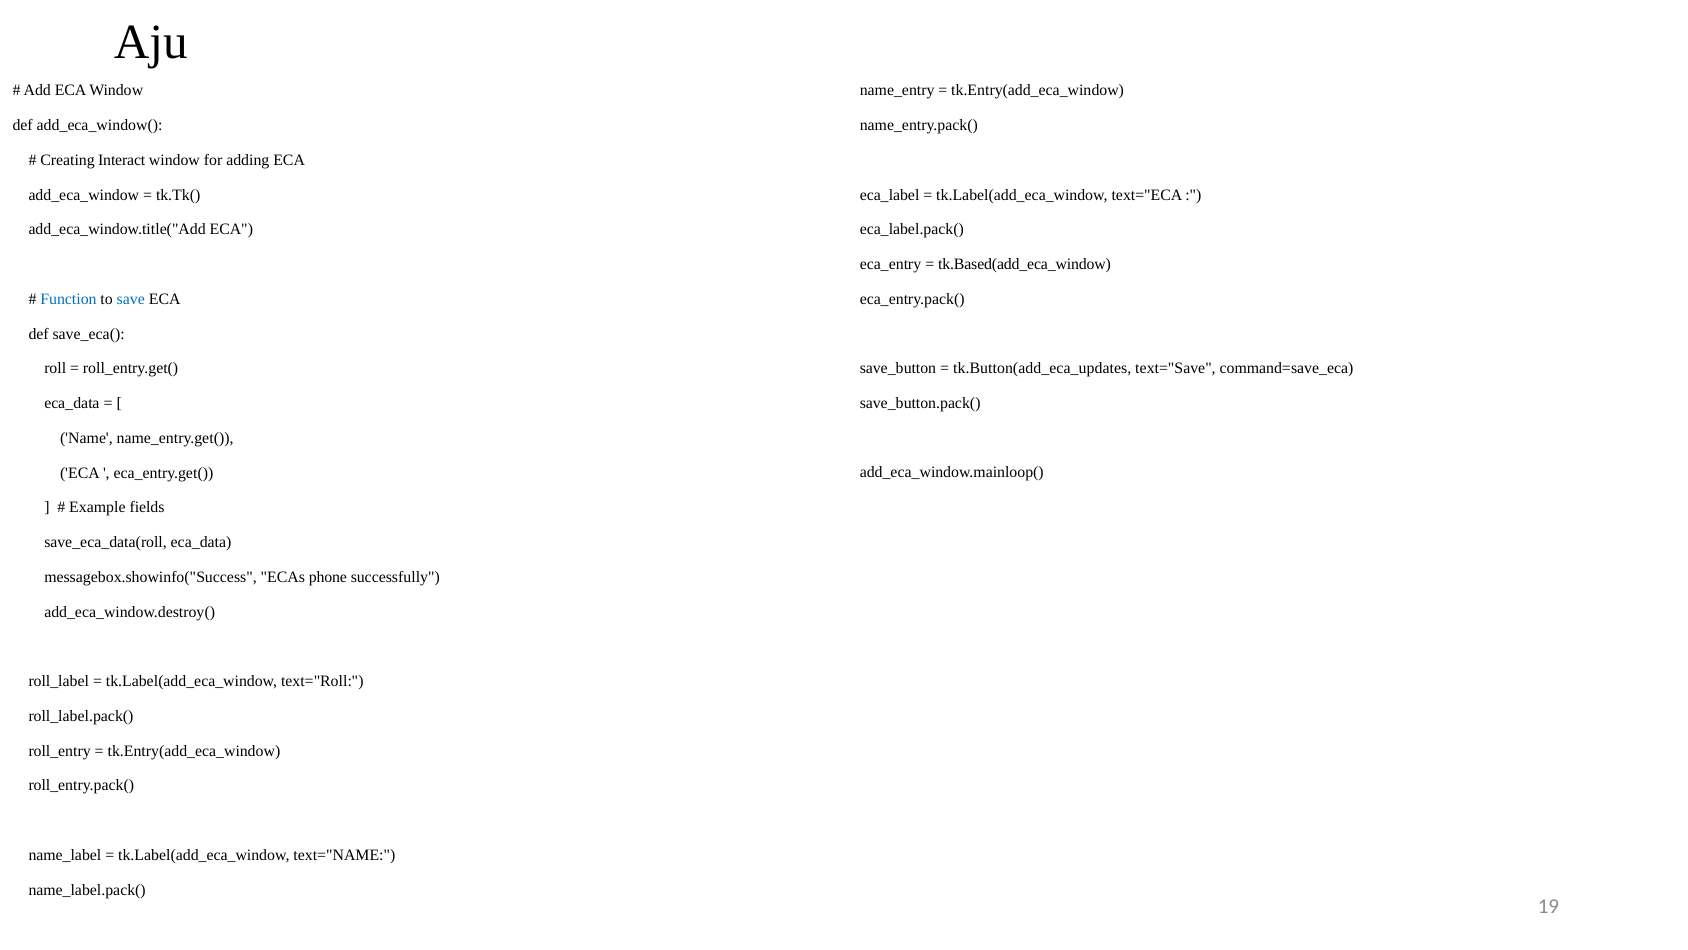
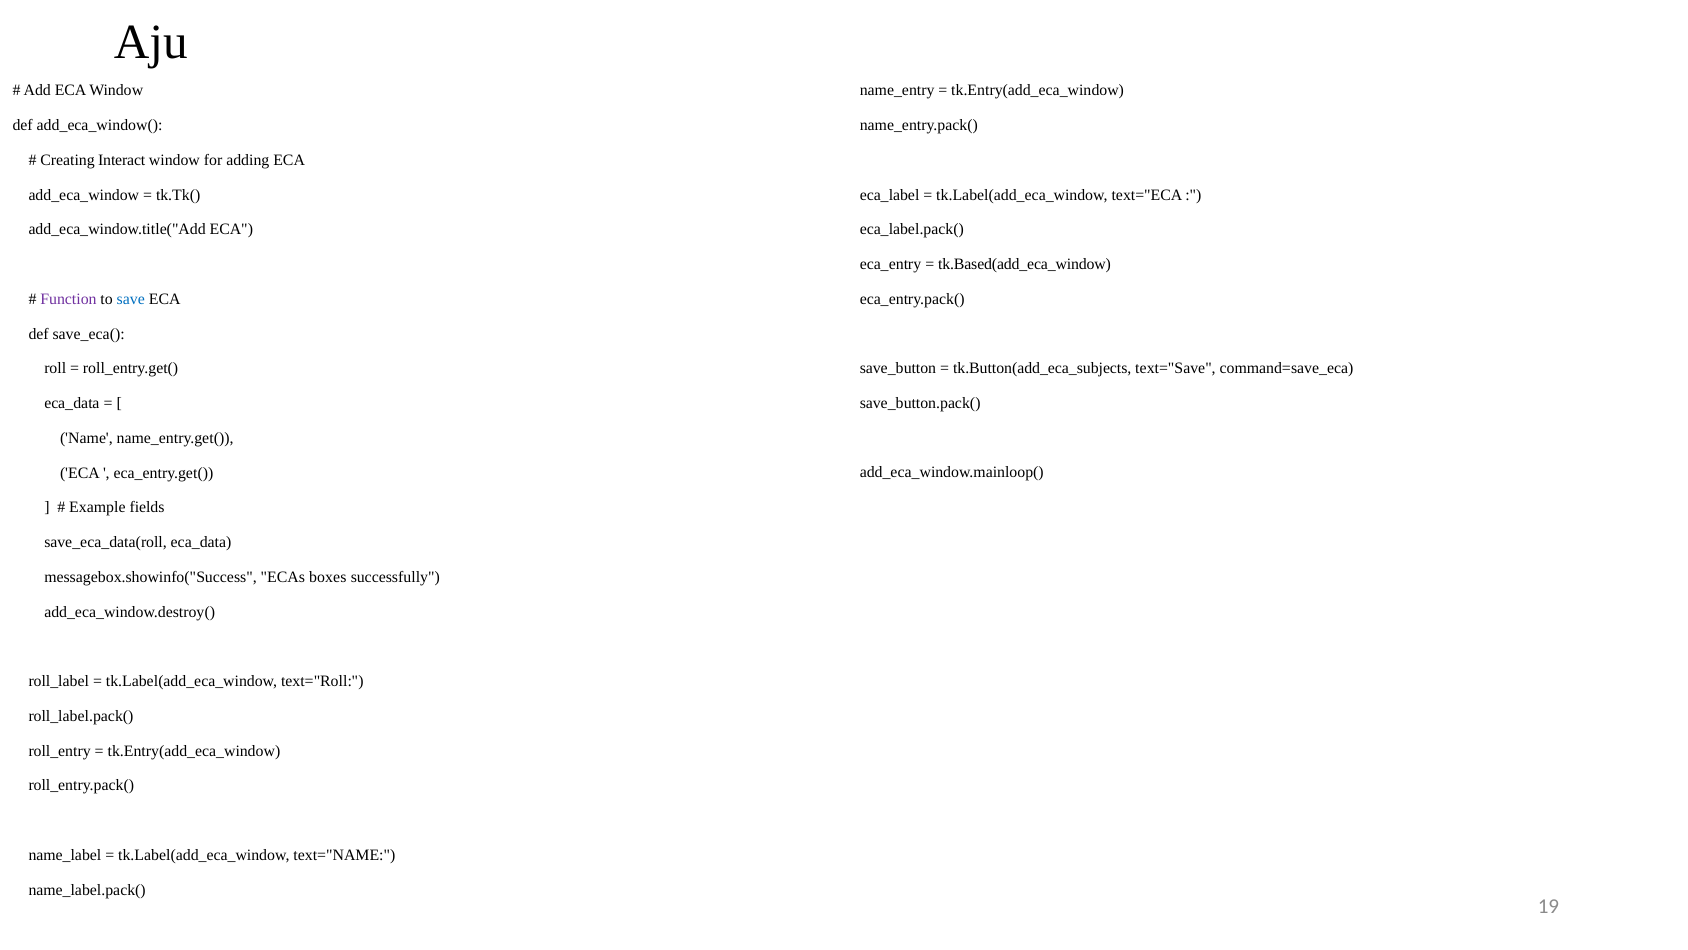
Function colour: blue -> purple
tk.Button(add_eca_updates: tk.Button(add_eca_updates -> tk.Button(add_eca_subjects
phone: phone -> boxes
